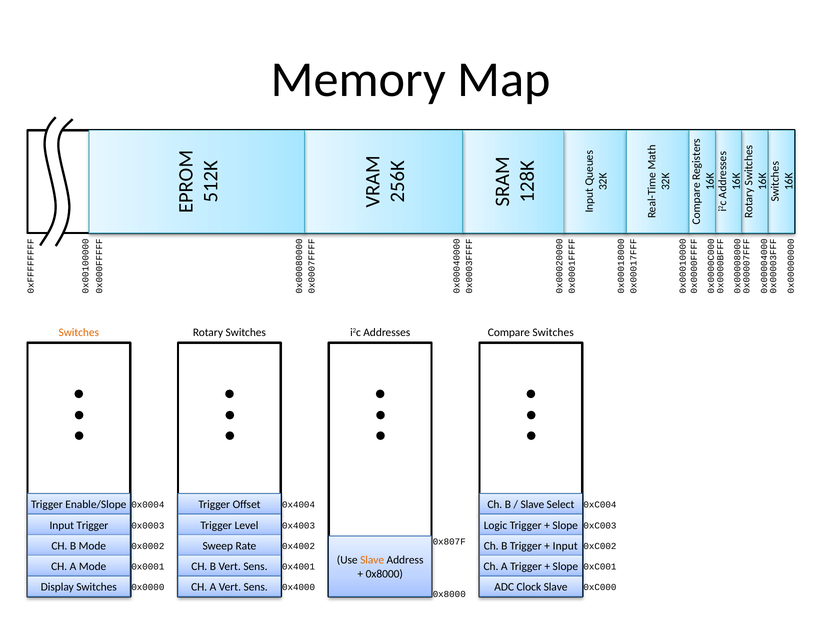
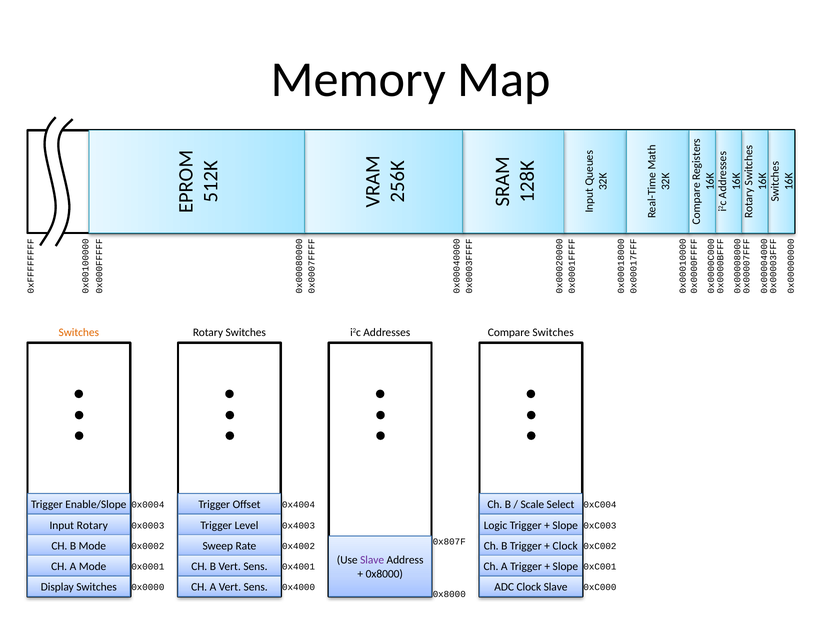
Slave at (532, 504): Slave -> Scale
Input Trigger: Trigger -> Rotary
Input at (565, 545): Input -> Clock
Slave at (372, 560) colour: orange -> purple
